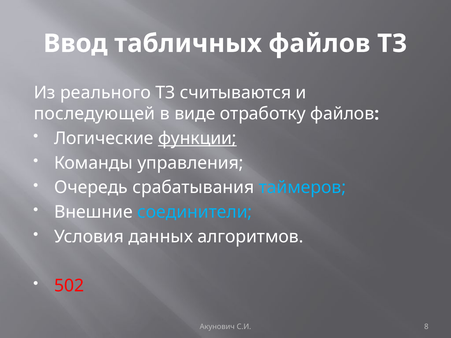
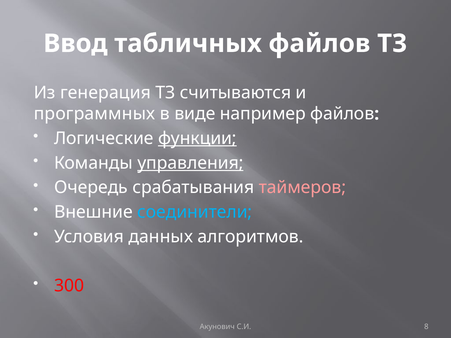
реального: реального -> генерация
последующей: последующей -> программных
отработку: отработку -> например
управления underline: none -> present
таймеров colour: light blue -> pink
502: 502 -> 300
